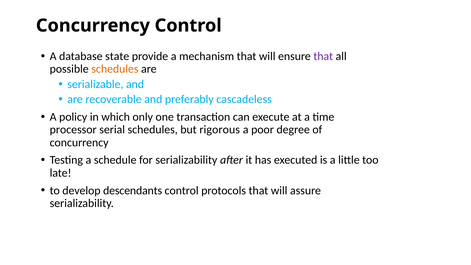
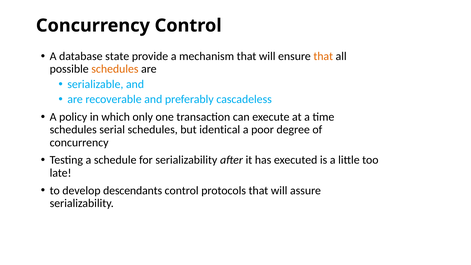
that at (323, 56) colour: purple -> orange
processor at (73, 130): processor -> schedules
rigorous: rigorous -> identical
